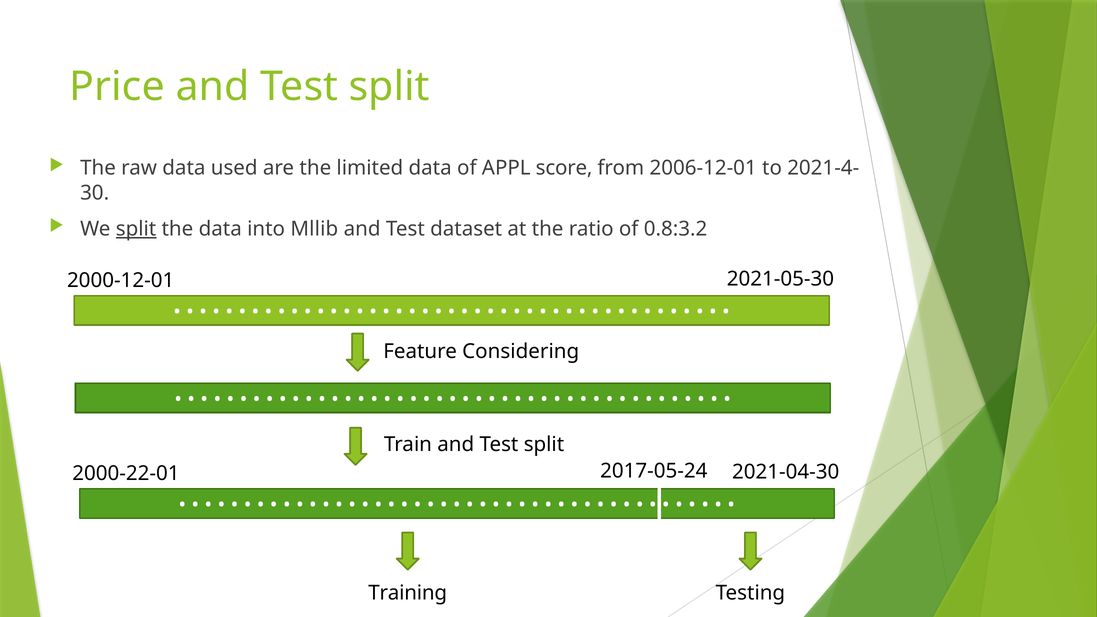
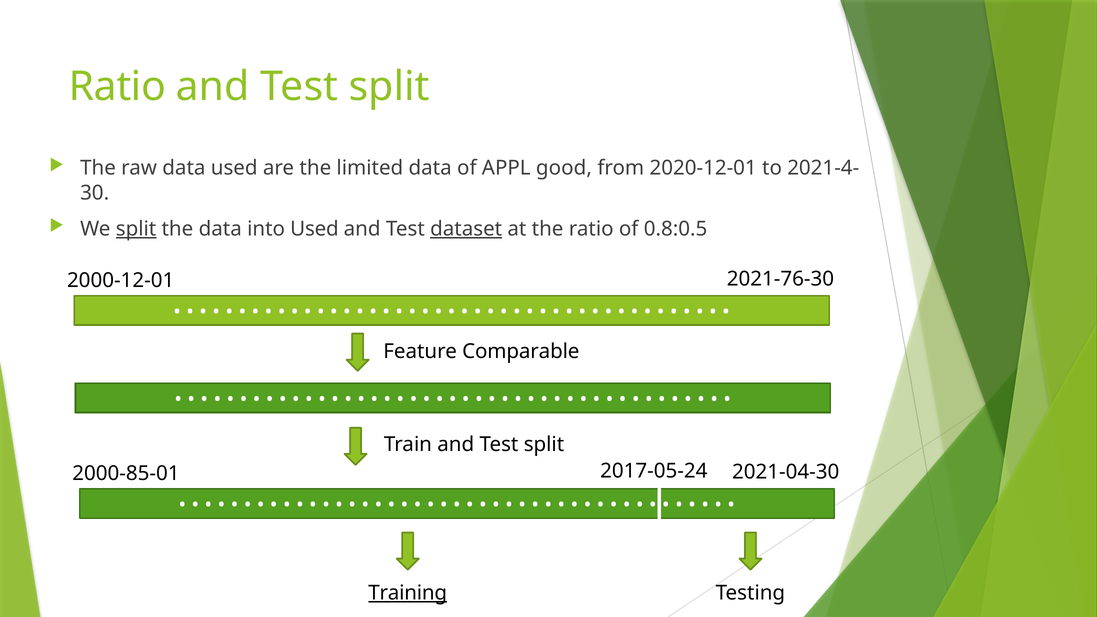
Price at (117, 87): Price -> Ratio
score: score -> good
2006-12-01: 2006-12-01 -> 2020-12-01
into Mllib: Mllib -> Used
dataset underline: none -> present
0.8:3.2: 0.8:3.2 -> 0.8:0.5
2021-05-30: 2021-05-30 -> 2021-76-30
Considering: Considering -> Comparable
2000-22-01: 2000-22-01 -> 2000-85-01
Training underline: none -> present
